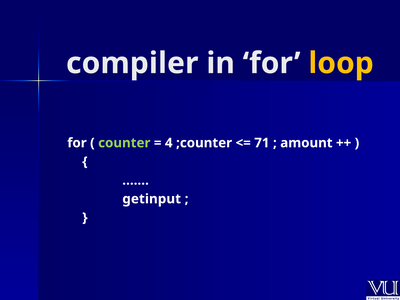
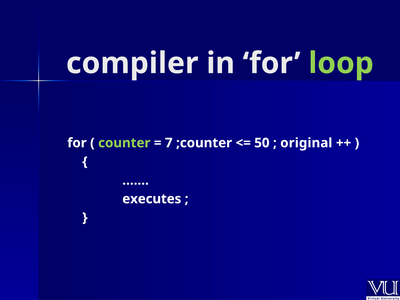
loop colour: yellow -> light green
4: 4 -> 7
71: 71 -> 50
amount: amount -> original
getinput: getinput -> executes
